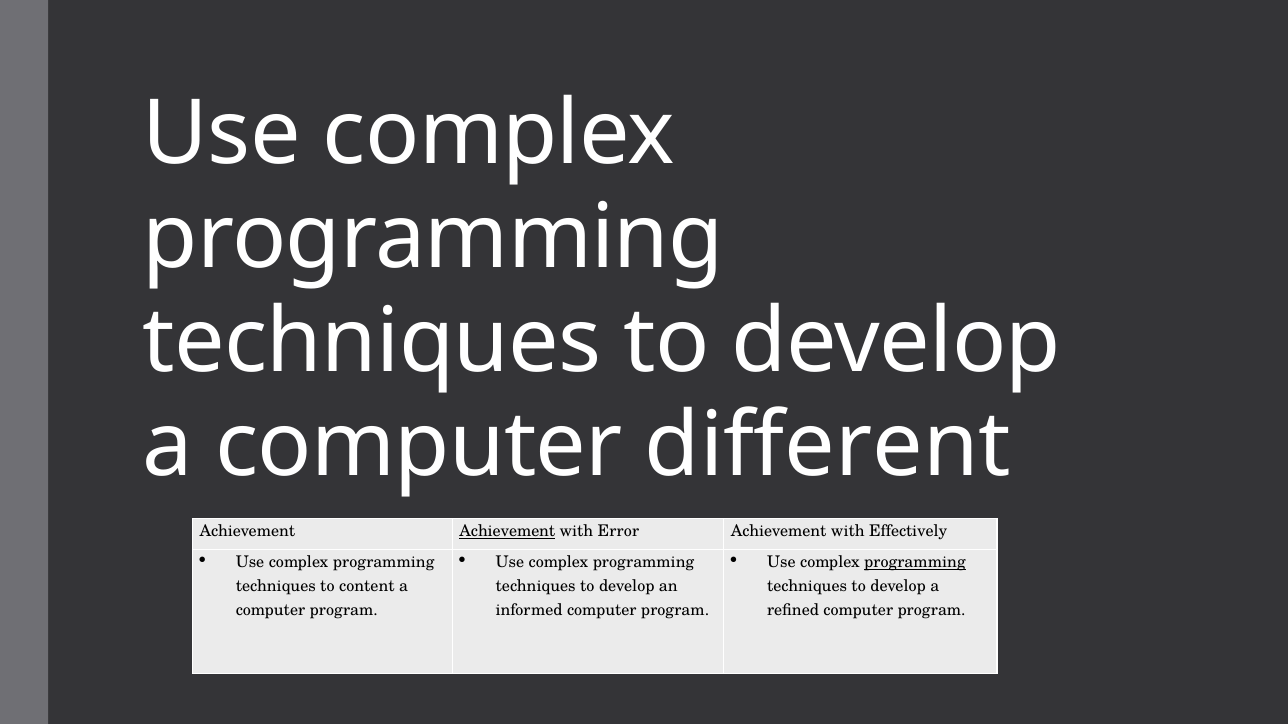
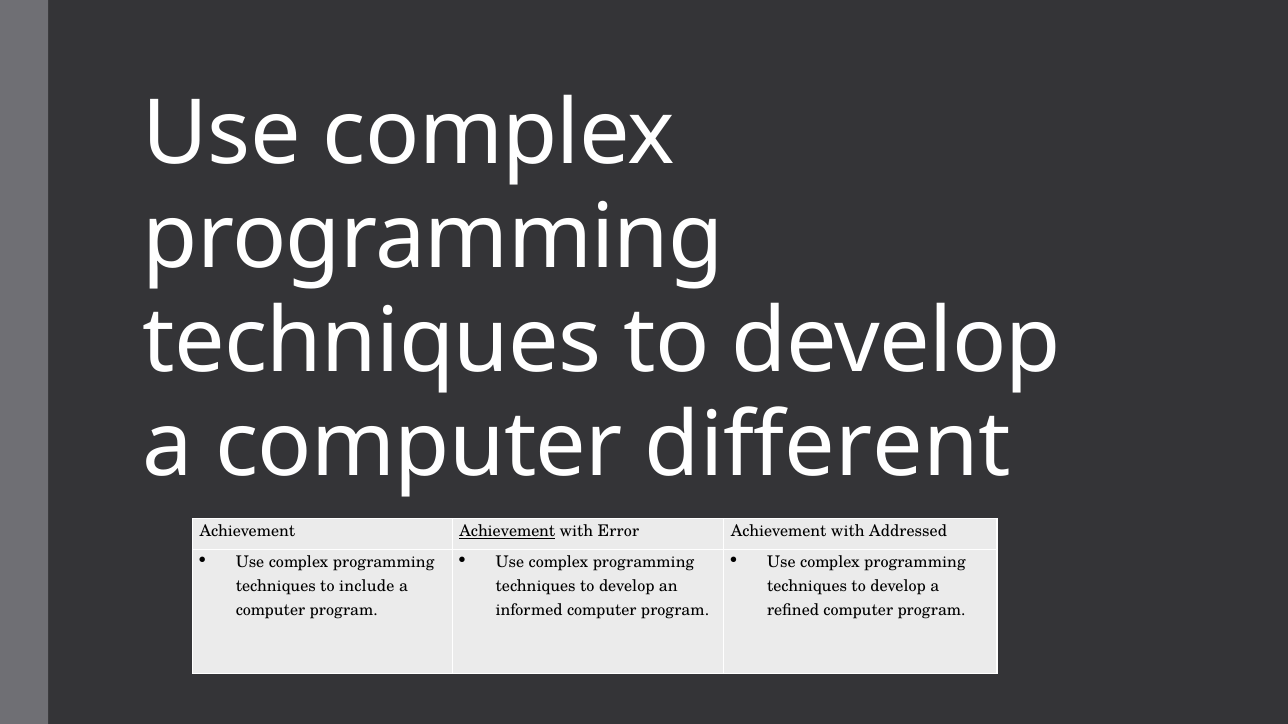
Effectively: Effectively -> Addressed
programming at (915, 563) underline: present -> none
content: content -> include
